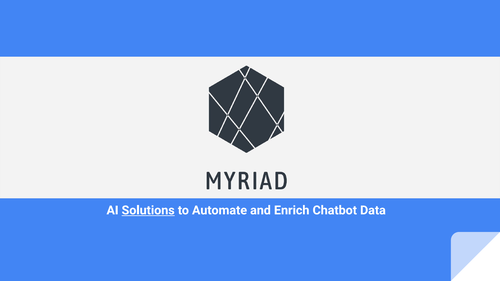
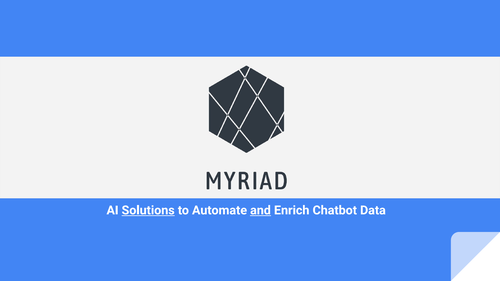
and underline: none -> present
